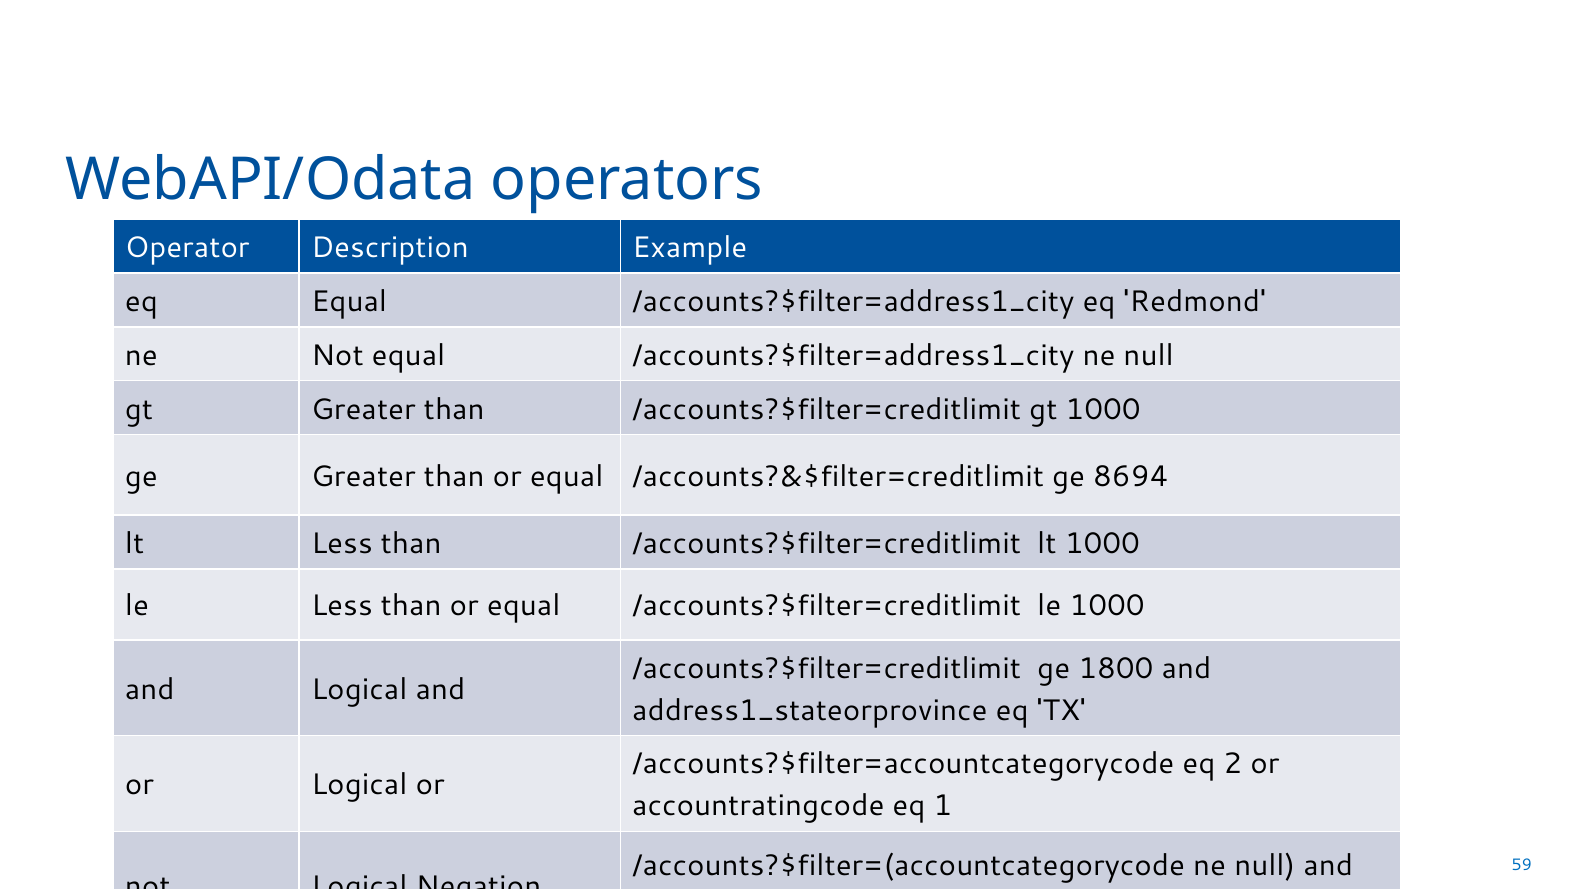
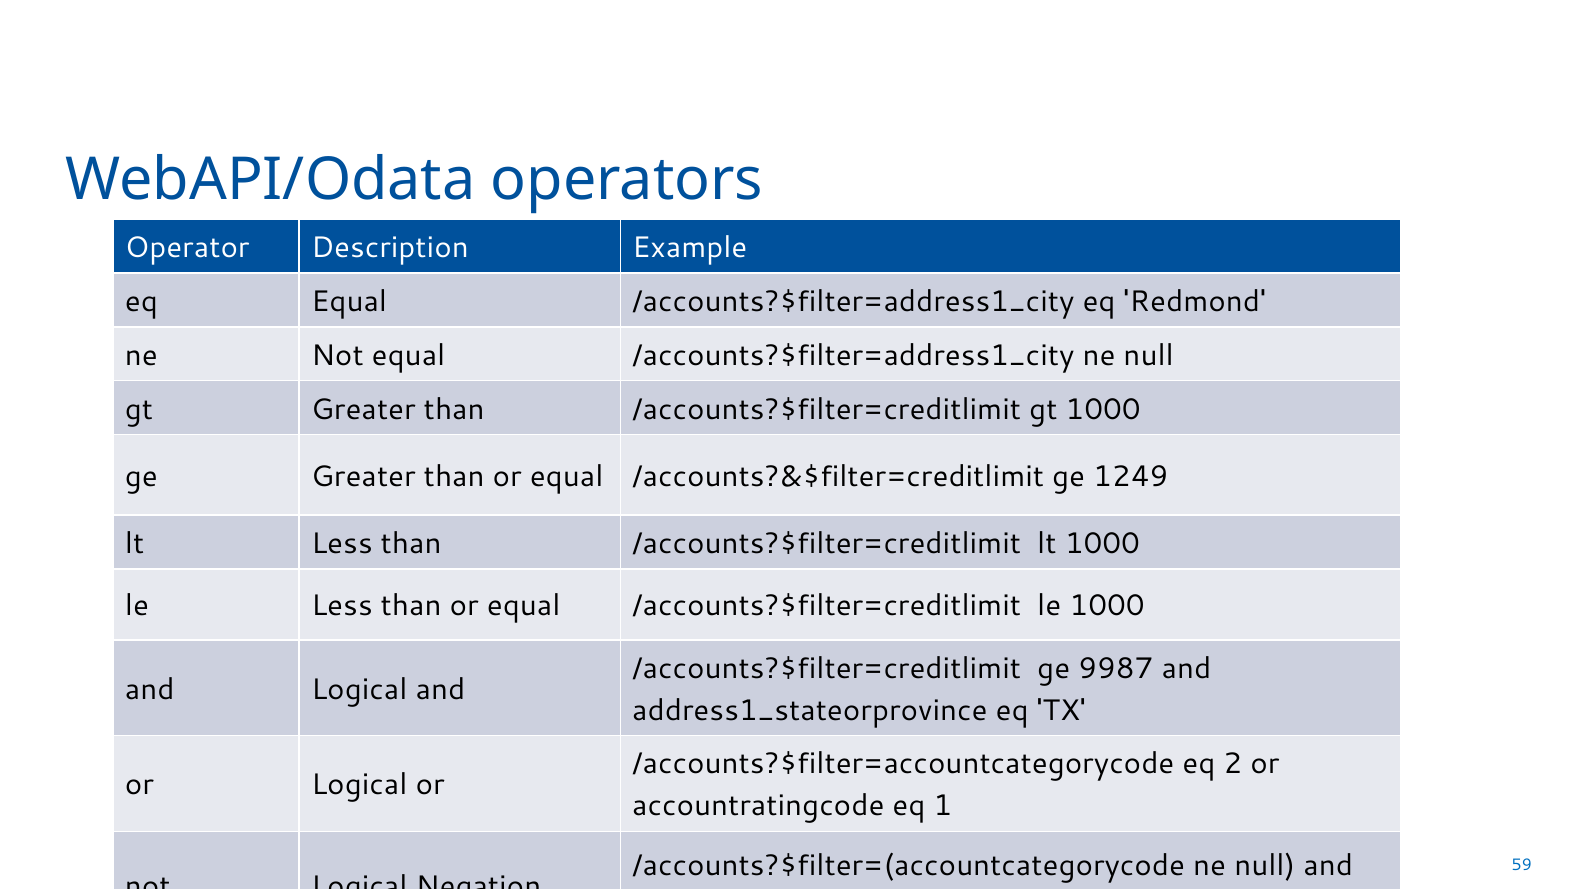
8694: 8694 -> 1249
1800: 1800 -> 9987
